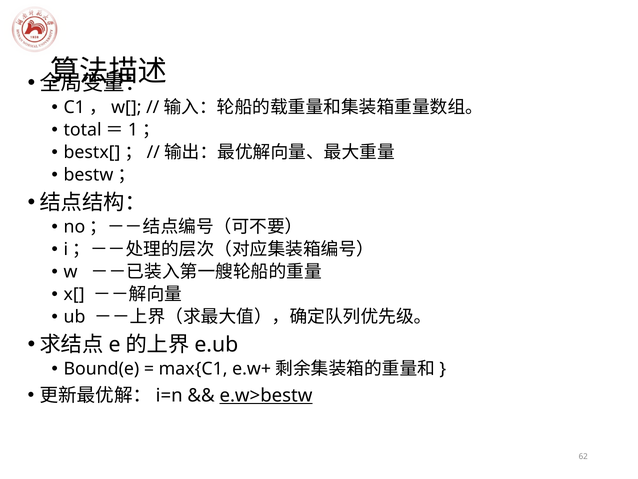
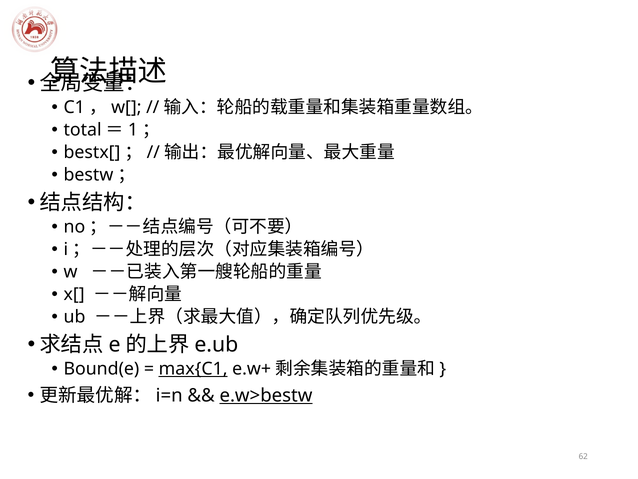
max{C1 underline: none -> present
